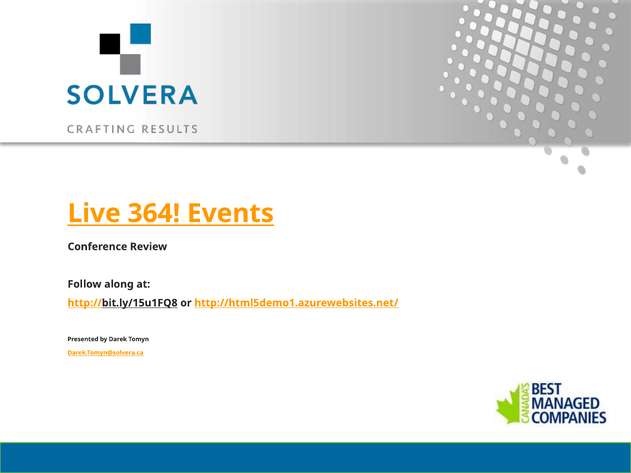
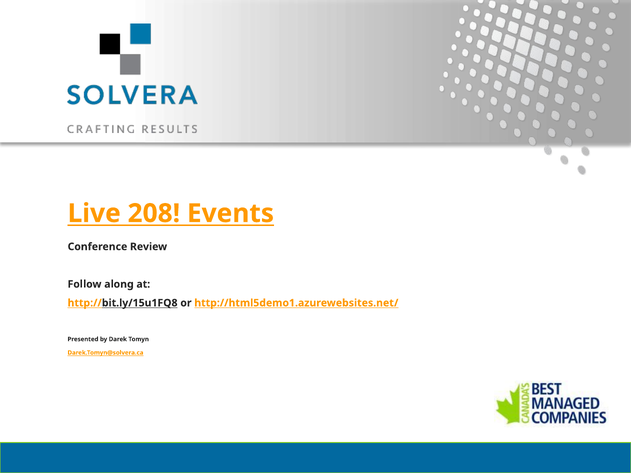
364: 364 -> 208
